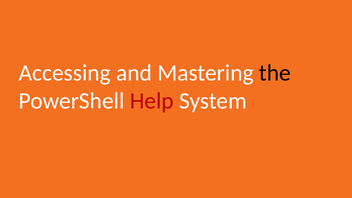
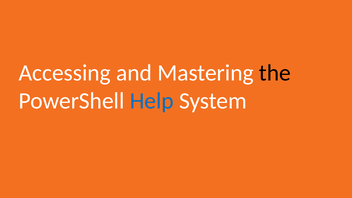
Help colour: red -> blue
